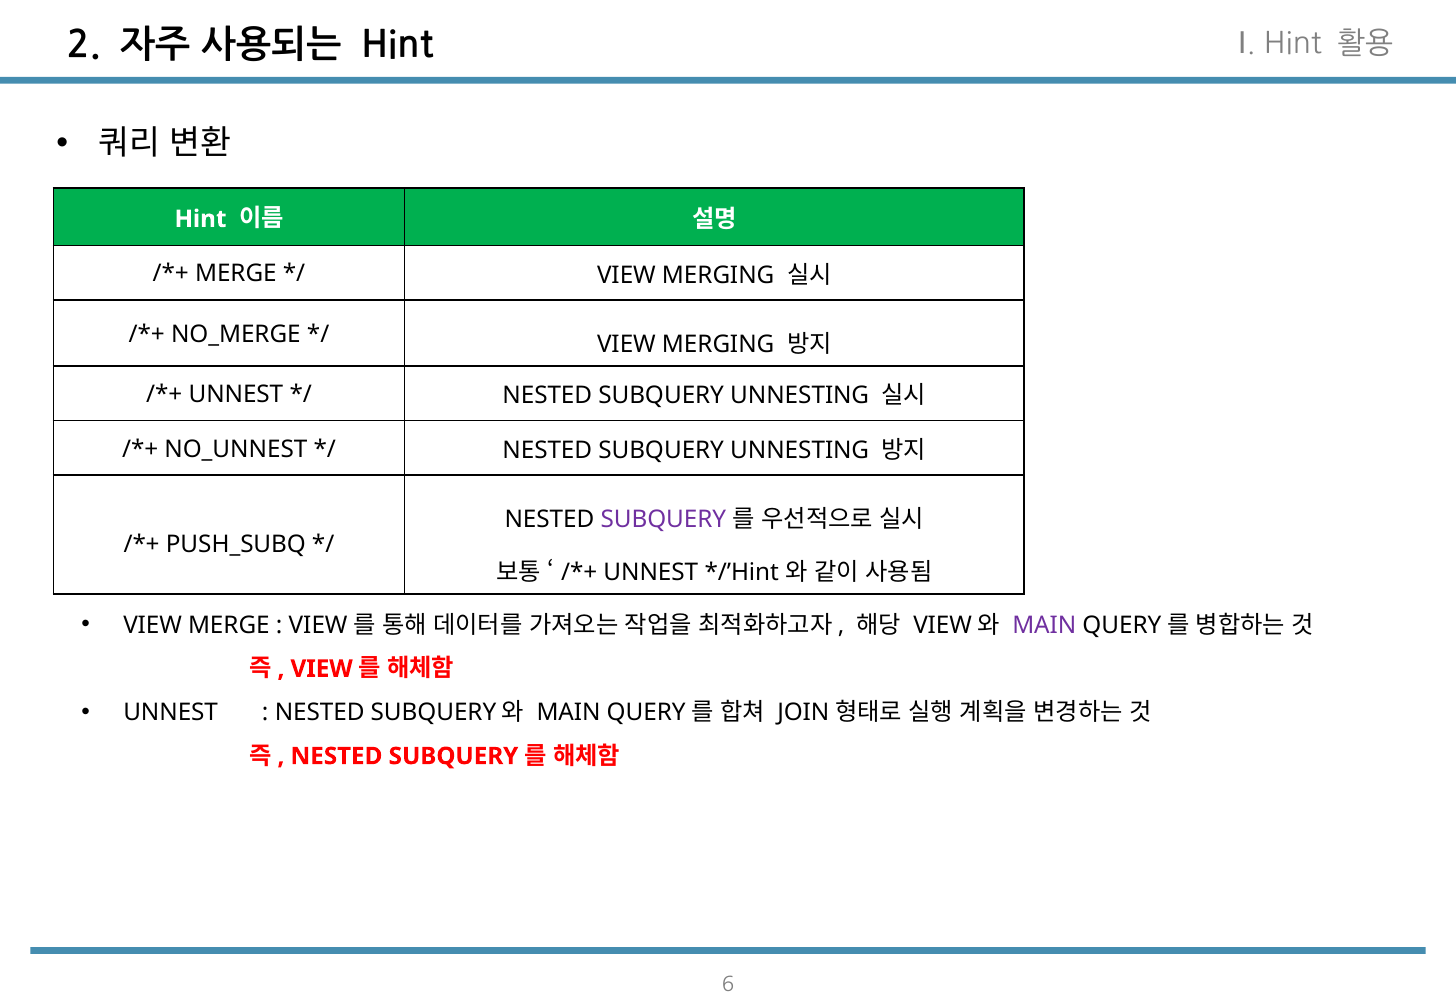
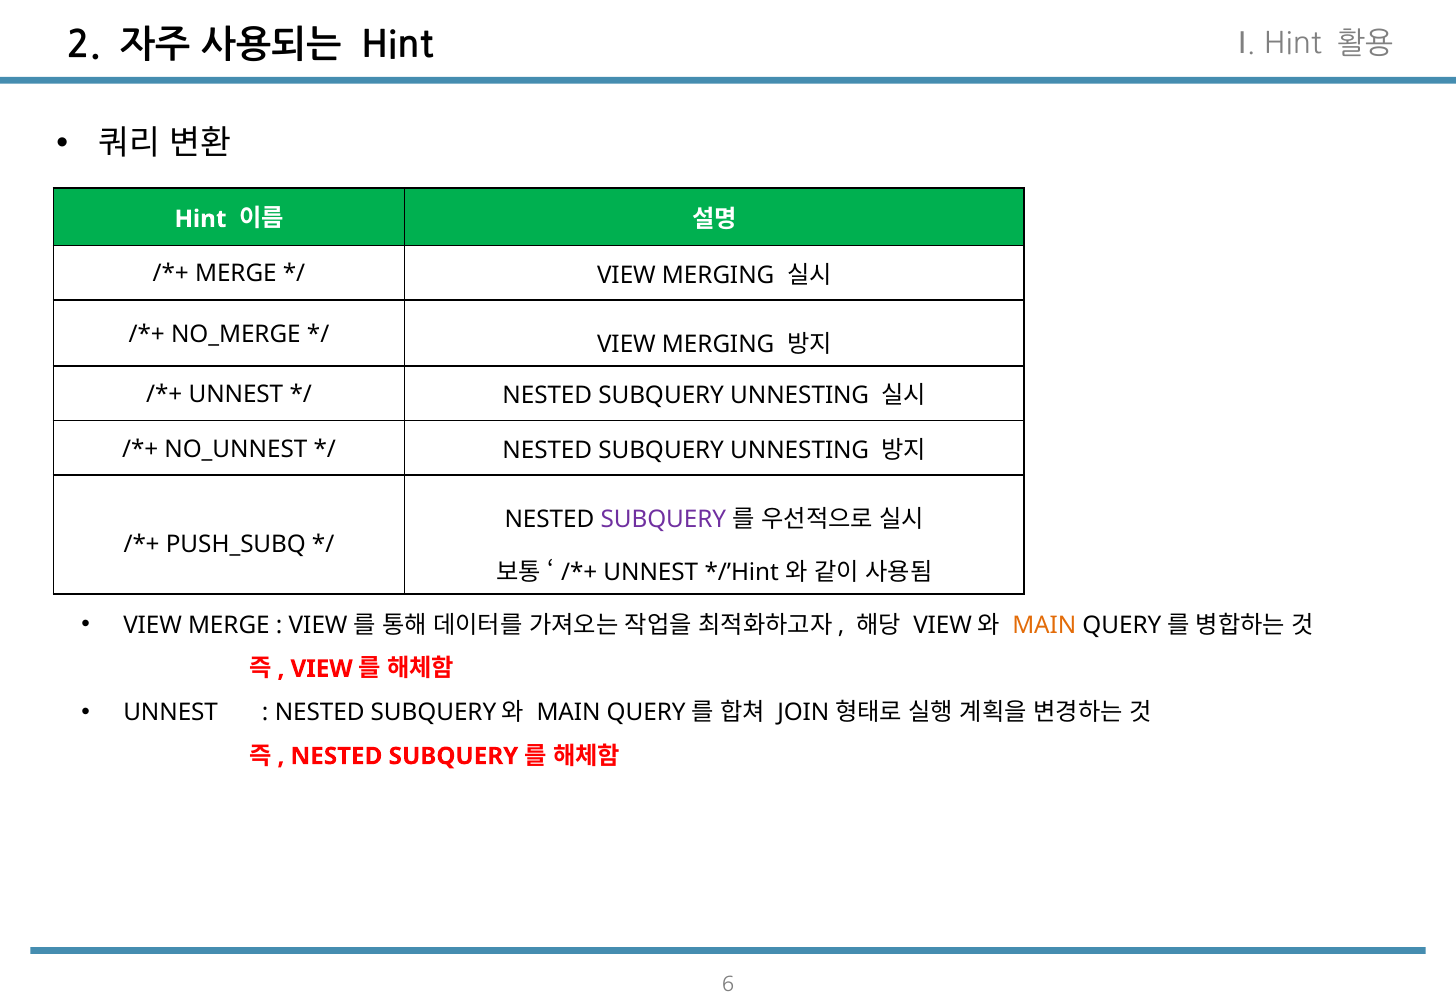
MAIN at (1044, 625) colour: purple -> orange
